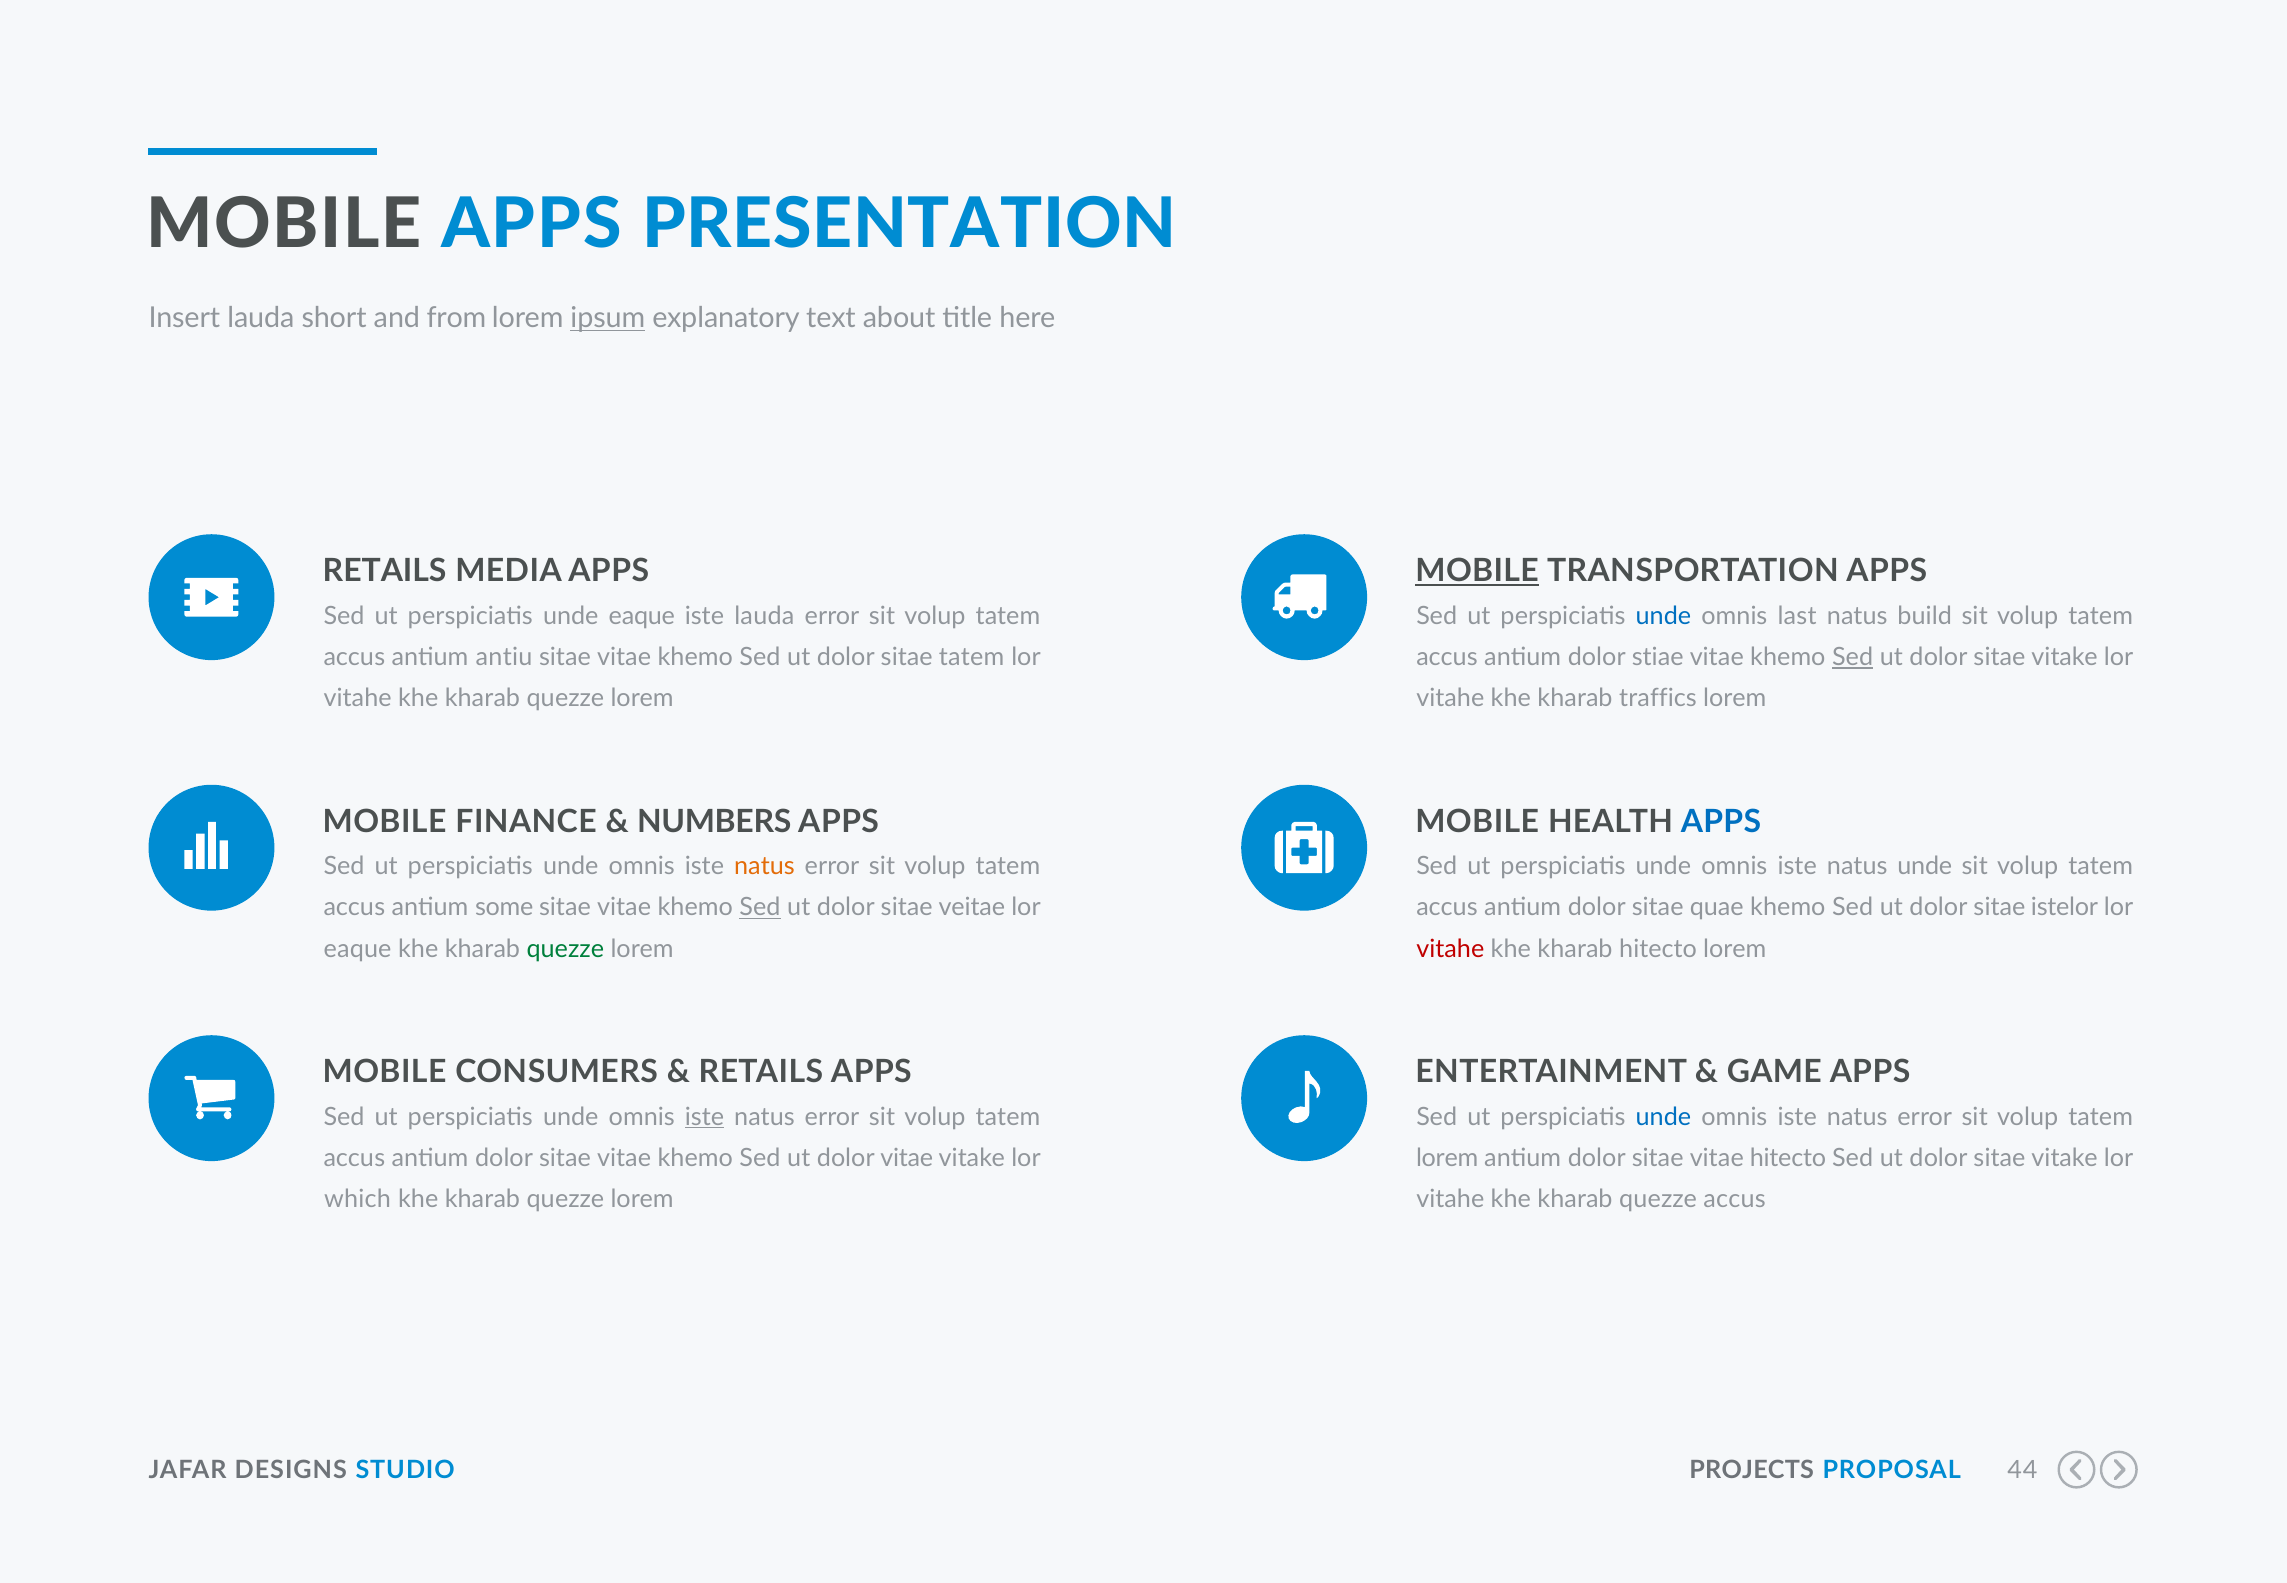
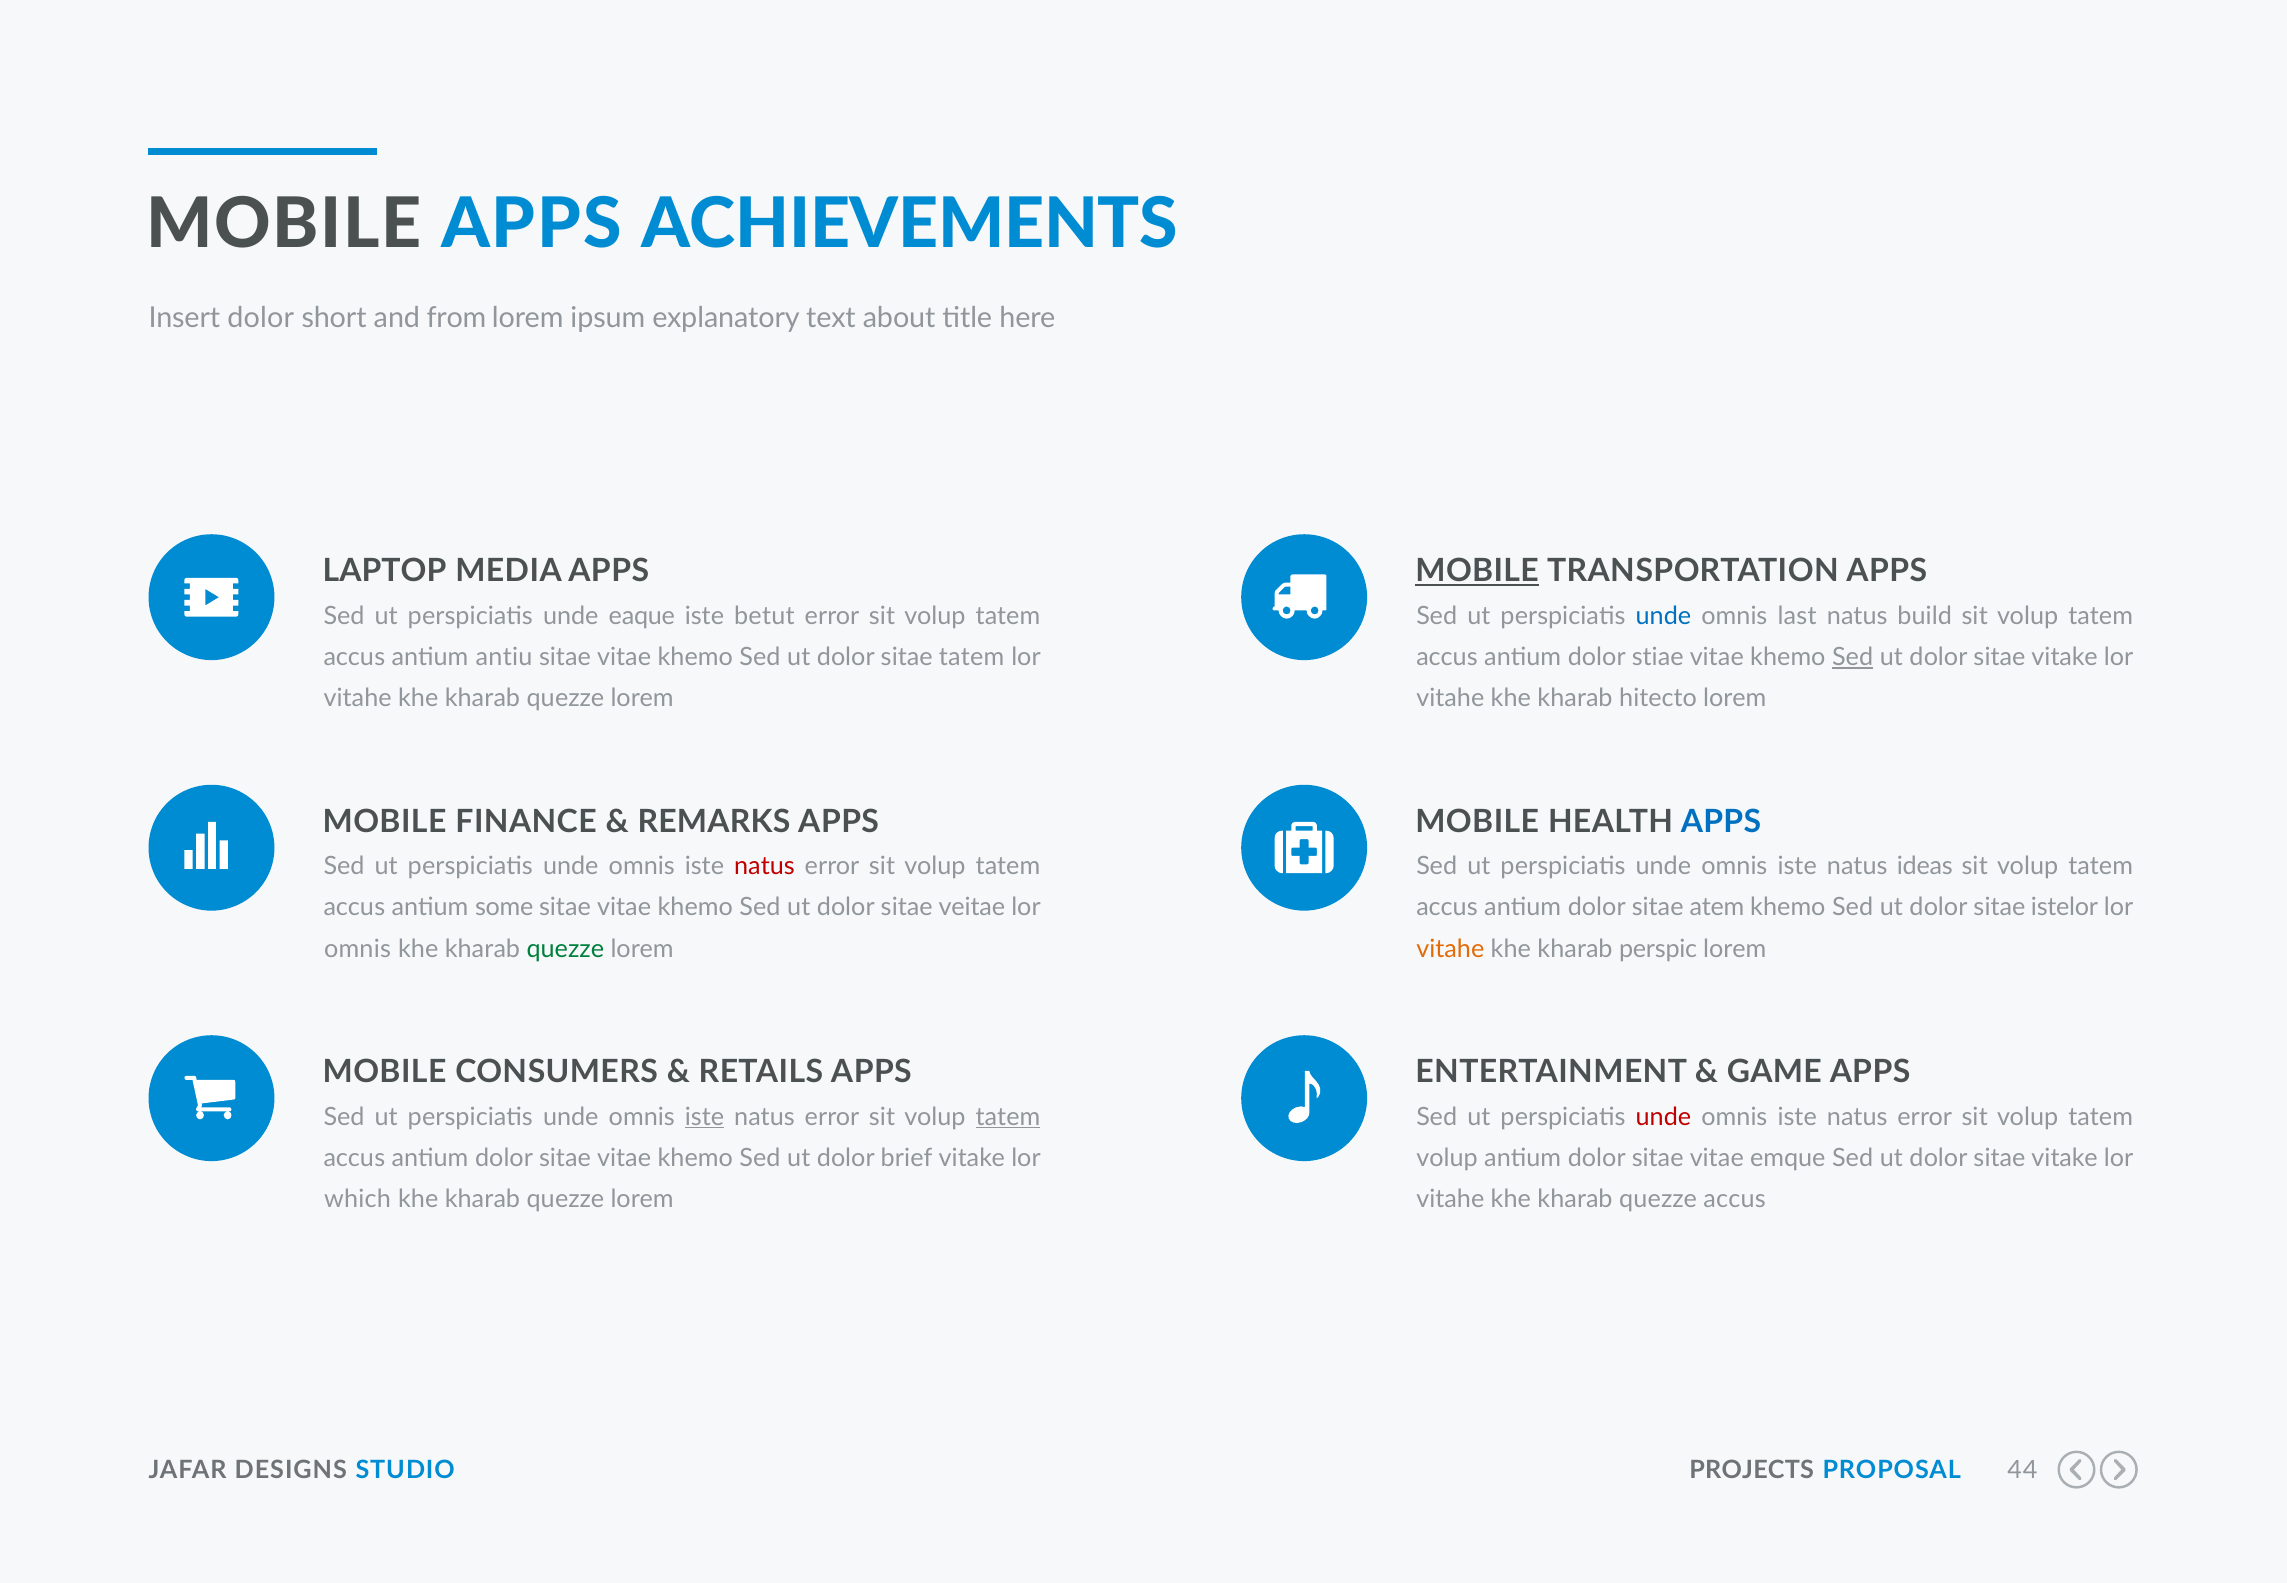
PRESENTATION: PRESENTATION -> ACHIEVEMENTS
Insert lauda: lauda -> dolor
ipsum underline: present -> none
RETAILS at (385, 571): RETAILS -> LAPTOP
iste lauda: lauda -> betut
traffics: traffics -> hitecto
NUMBERS: NUMBERS -> REMARKS
natus at (764, 866) colour: orange -> red
natus unde: unde -> ideas
Sed at (760, 908) underline: present -> none
quae: quae -> atem
eaque at (358, 949): eaque -> omnis
vitahe at (1450, 949) colour: red -> orange
kharab hitecto: hitecto -> perspic
tatem at (1008, 1117) underline: none -> present
unde at (1663, 1117) colour: blue -> red
dolor vitae: vitae -> brief
lorem at (1447, 1158): lorem -> volup
vitae hitecto: hitecto -> emque
